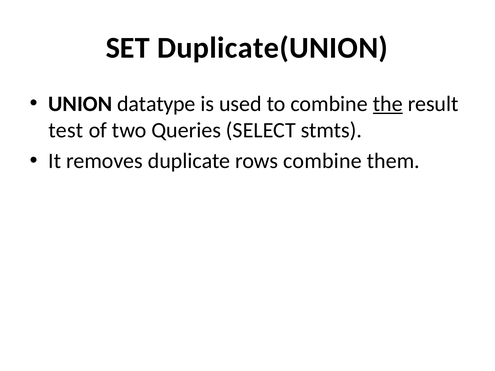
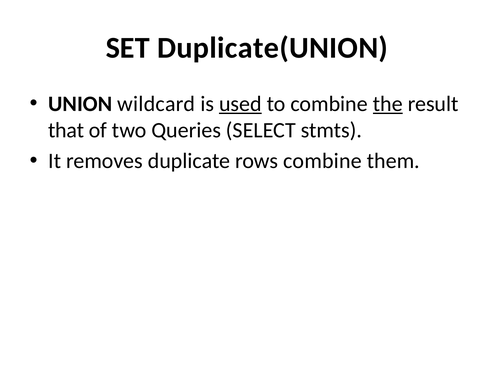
datatype: datatype -> wildcard
used underline: none -> present
test: test -> that
